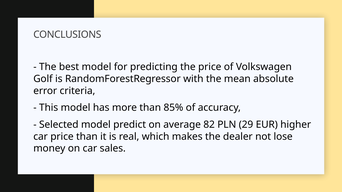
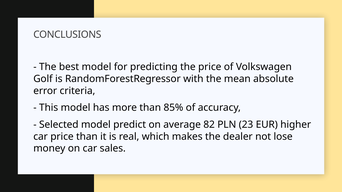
29: 29 -> 23
